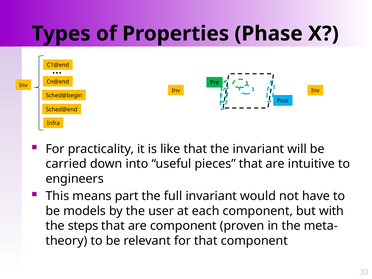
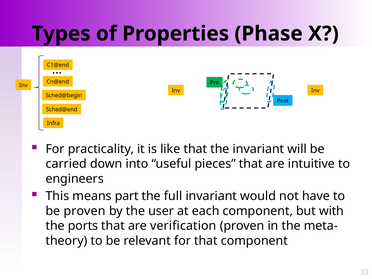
be models: models -> proven
steps: steps -> ports
are component: component -> verification
